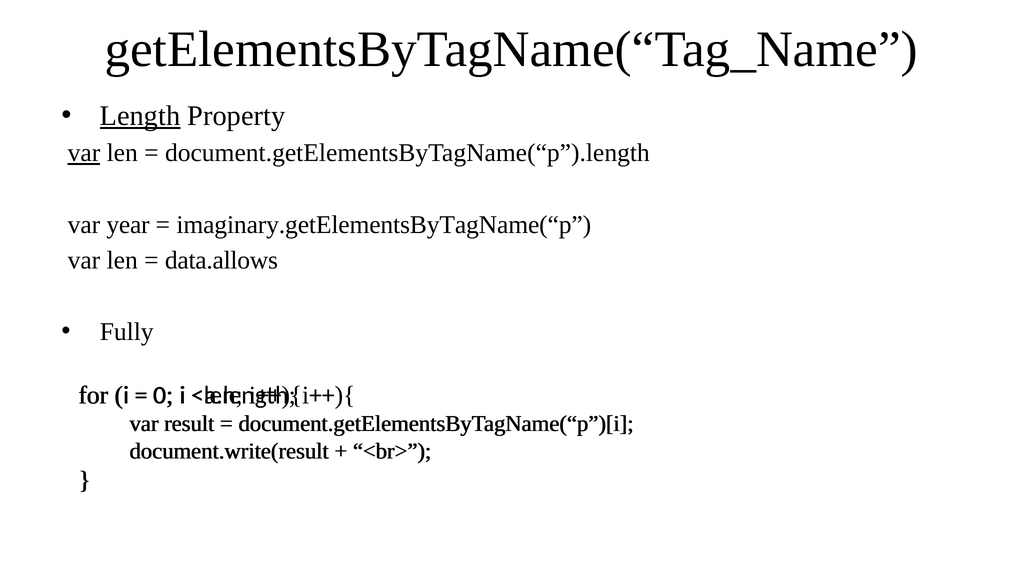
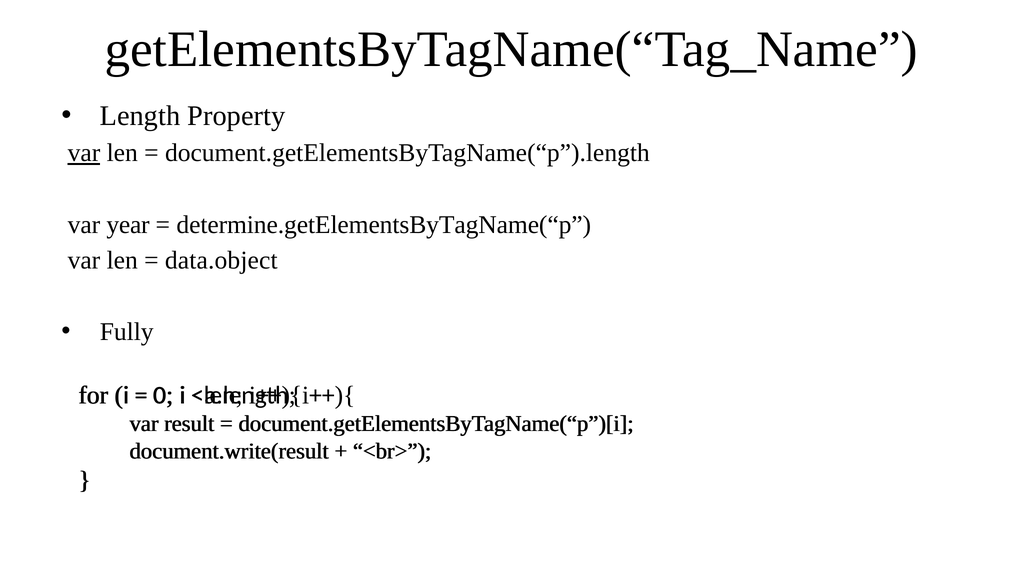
Length underline: present -> none
imaginary.getElementsByTagName(“p: imaginary.getElementsByTagName(“p -> determine.getElementsByTagName(“p
data.allows: data.allows -> data.object
